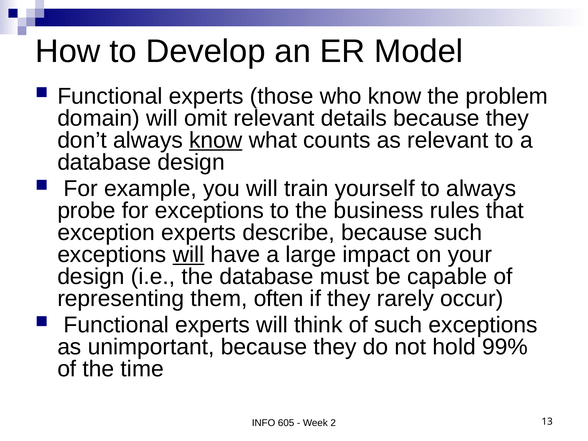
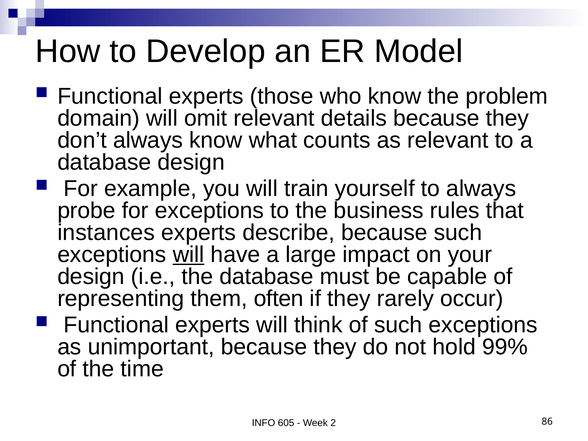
know at (216, 140) underline: present -> none
exception: exception -> instances
13: 13 -> 86
